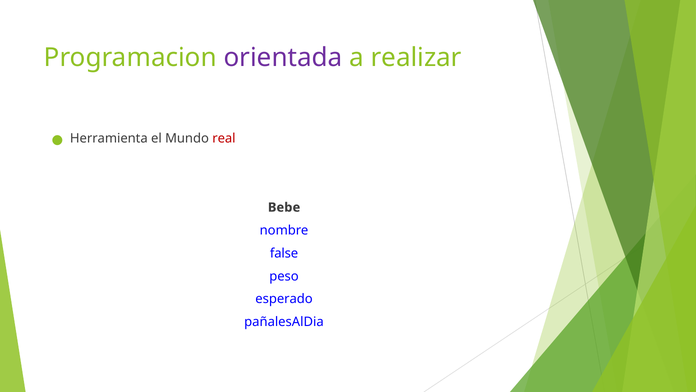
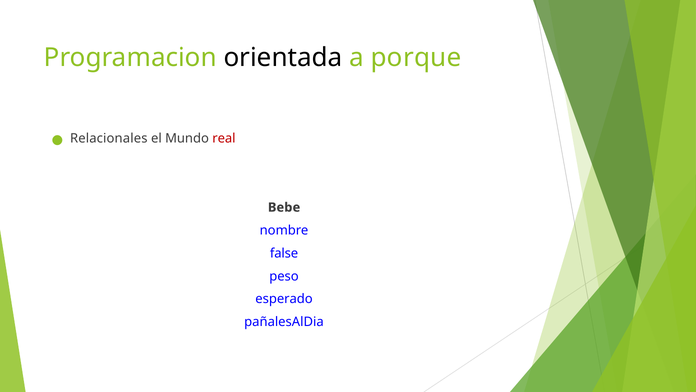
orientada colour: purple -> black
realizar: realizar -> porque
Herramienta: Herramienta -> Relacionales
